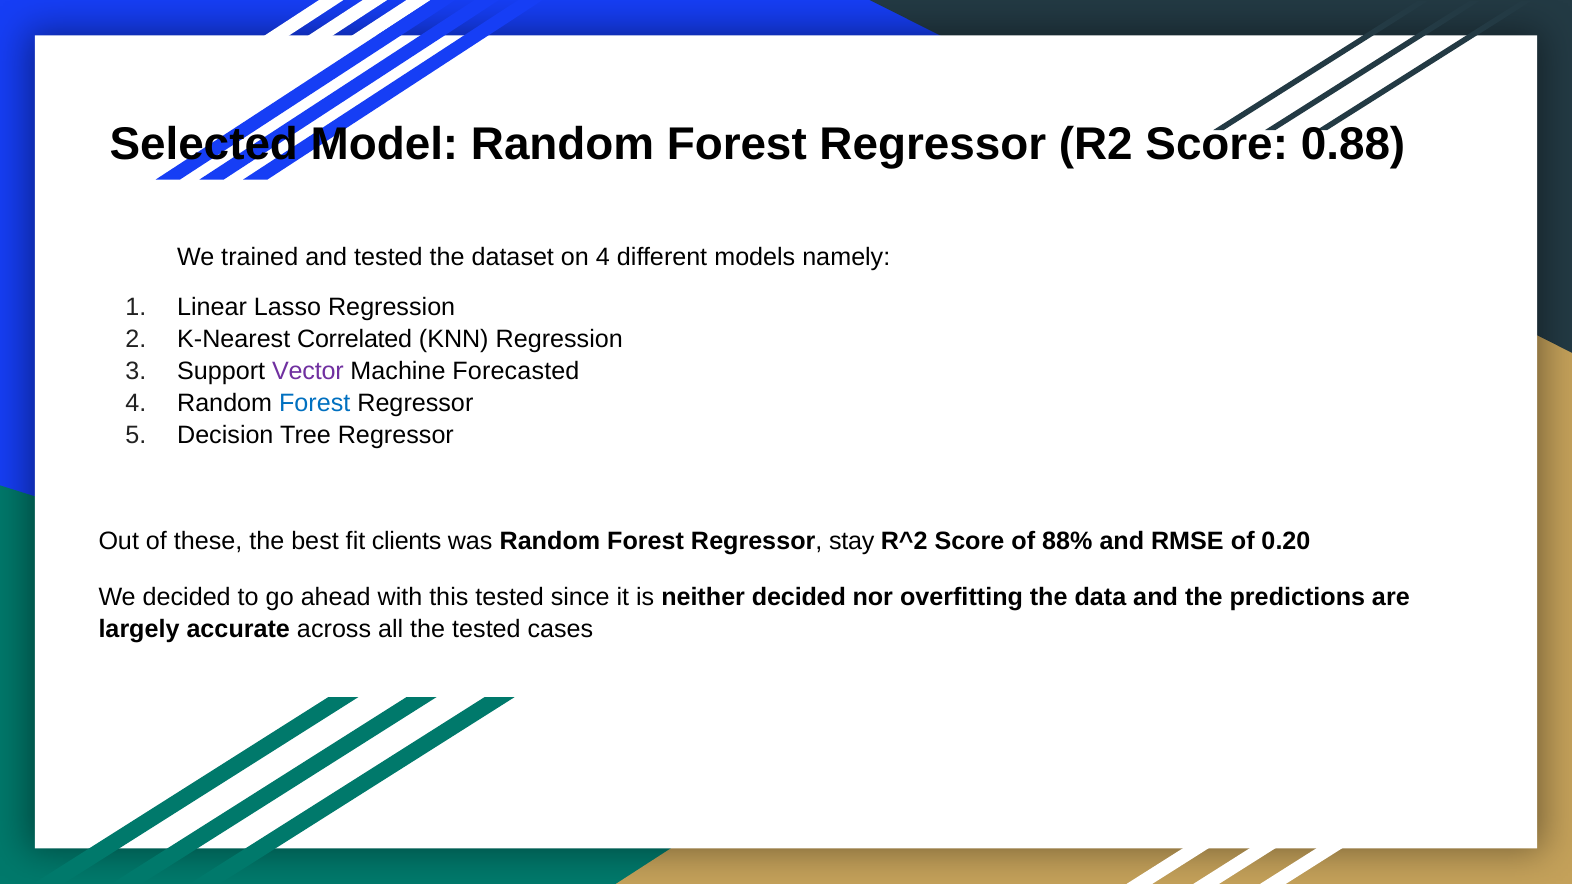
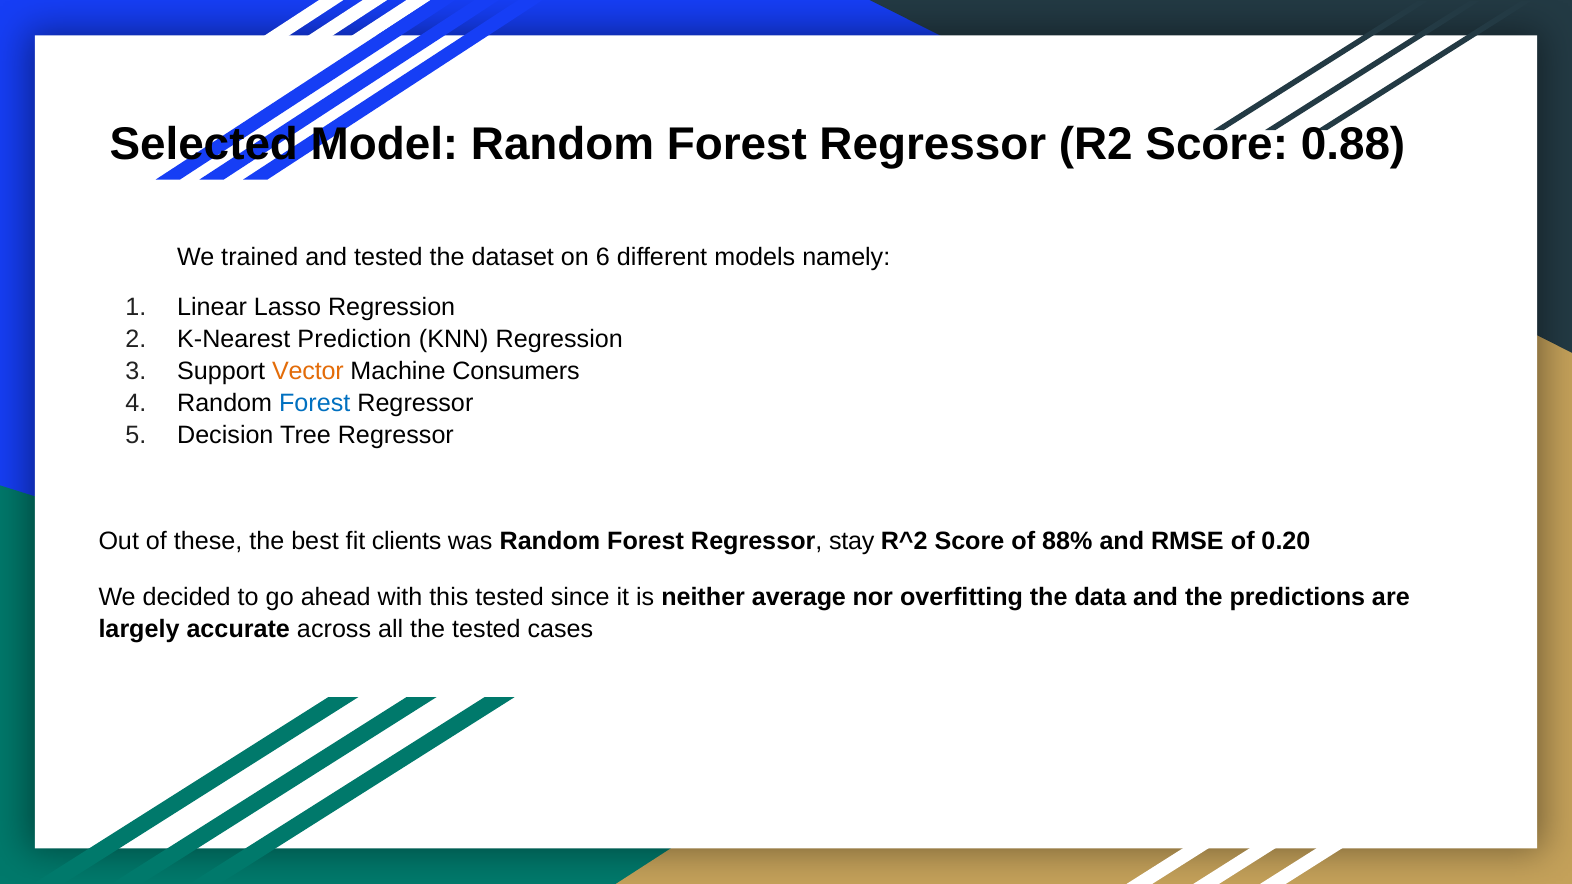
on 4: 4 -> 6
Correlated: Correlated -> Prediction
Vector colour: purple -> orange
Forecasted: Forecasted -> Consumers
neither decided: decided -> average
